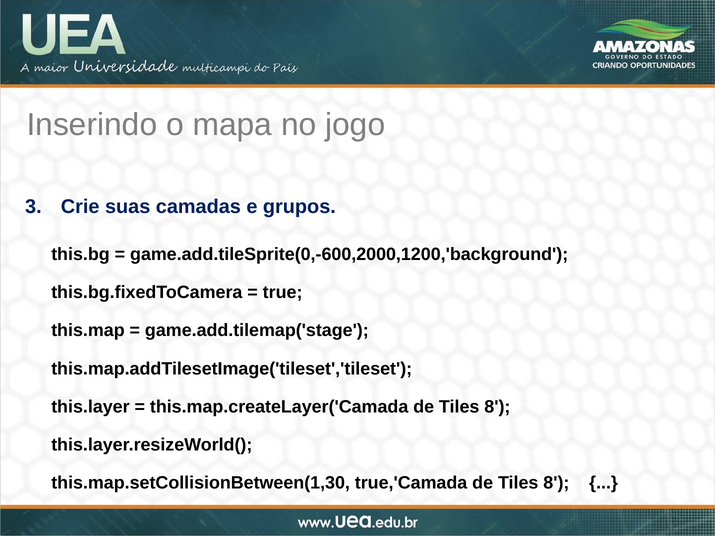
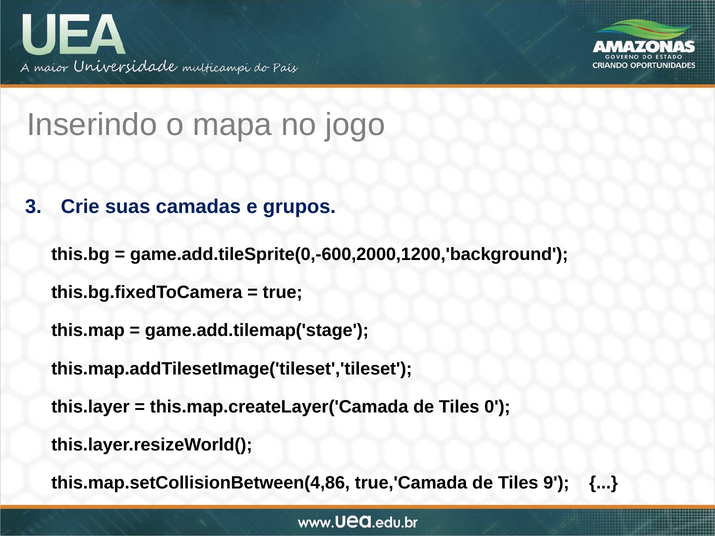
this.map.createLayer('Camada de Tiles 8: 8 -> 0
this.map.setCollisionBetween(1,30: this.map.setCollisionBetween(1,30 -> this.map.setCollisionBetween(4,86
true,'Camada de Tiles 8: 8 -> 9
